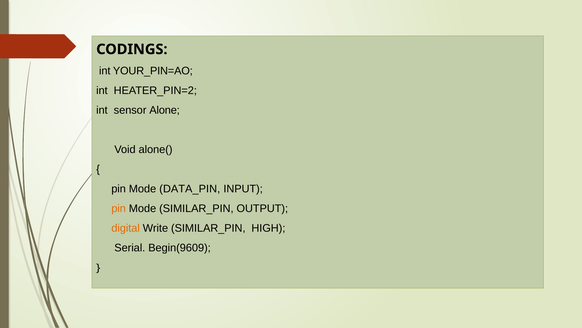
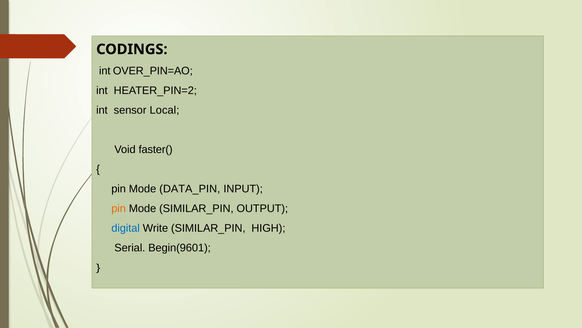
YOUR_PIN=AO: YOUR_PIN=AO -> OVER_PIN=AO
Alone: Alone -> Local
alone(: alone( -> faster(
digital colour: orange -> blue
Begin(9609: Begin(9609 -> Begin(9601
